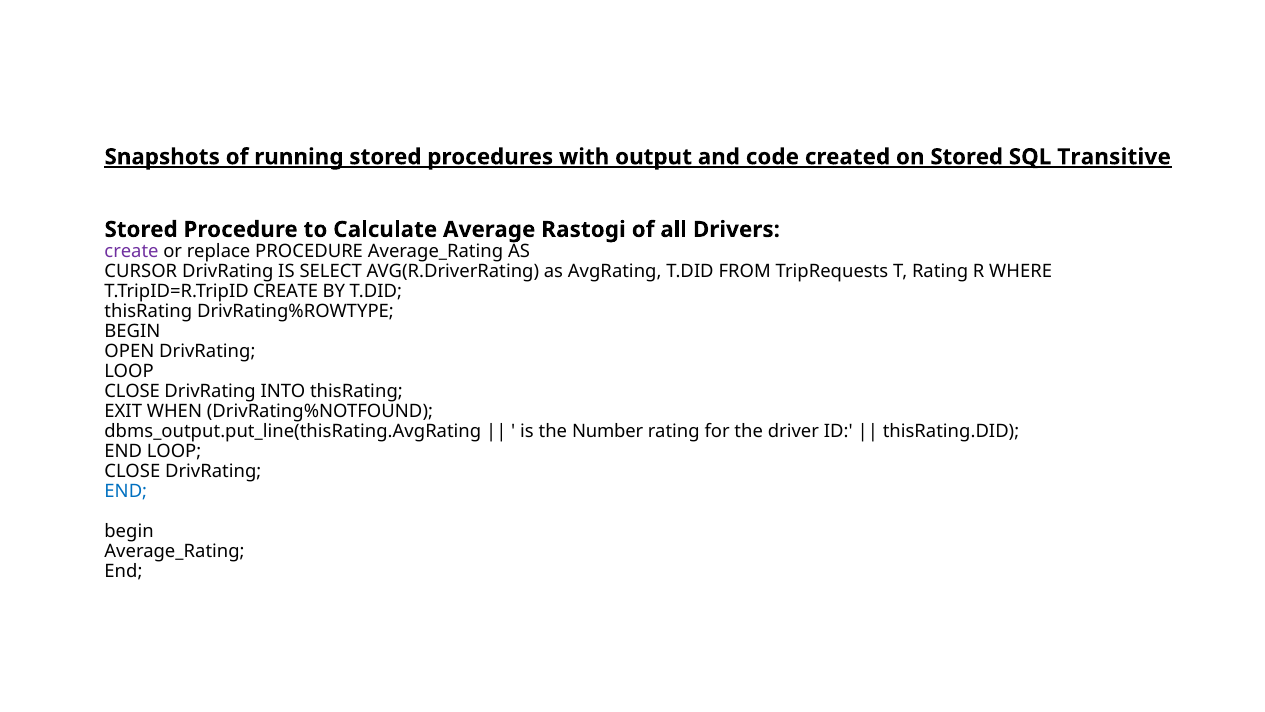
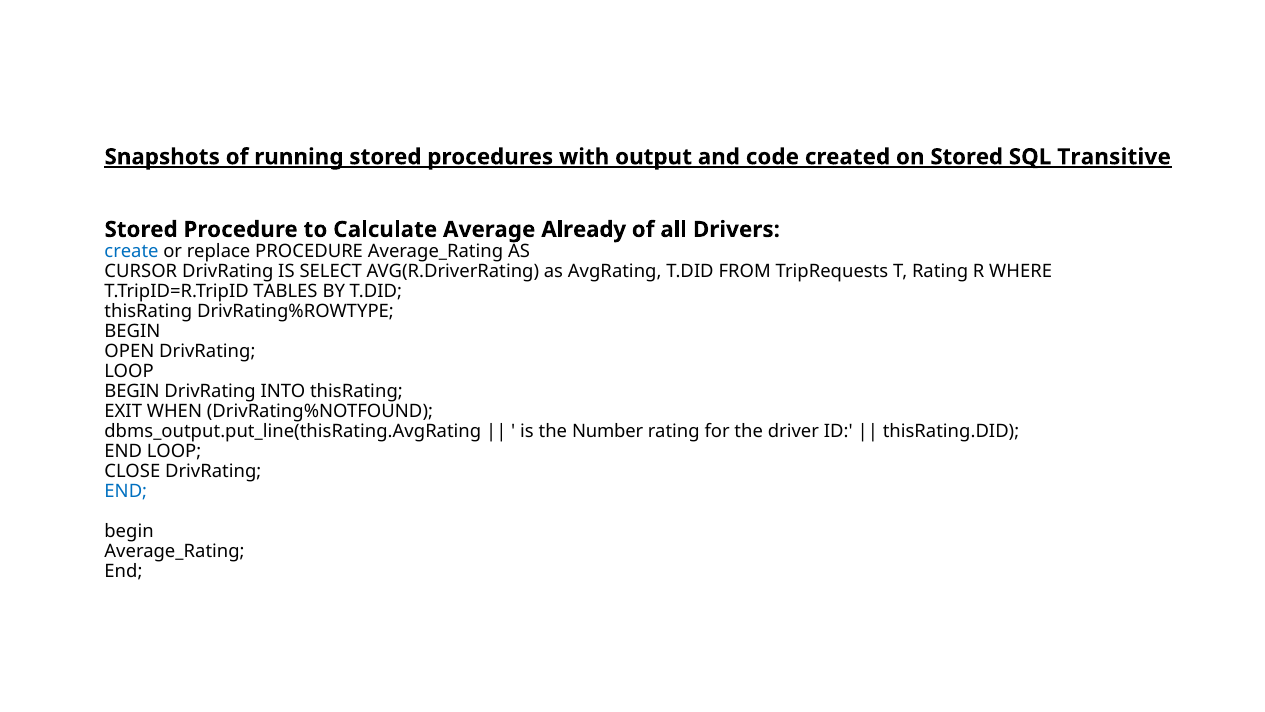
Rastogi: Rastogi -> Already
create at (132, 252) colour: purple -> blue
T.TripID=R.TripID CREATE: CREATE -> TABLES
CLOSE at (132, 391): CLOSE -> BEGIN
